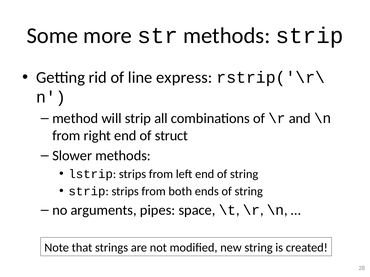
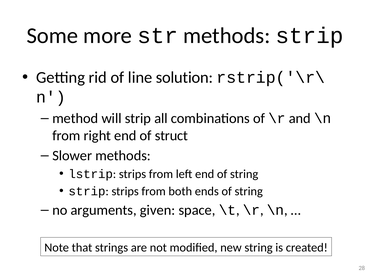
express: express -> solution
pipes: pipes -> given
